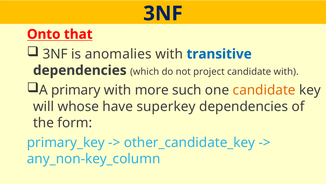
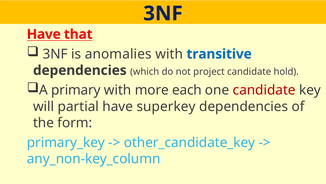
Onto at (44, 34): Onto -> Have
candidate with: with -> hold
such: such -> each
candidate at (264, 90) colour: orange -> red
whose: whose -> partial
